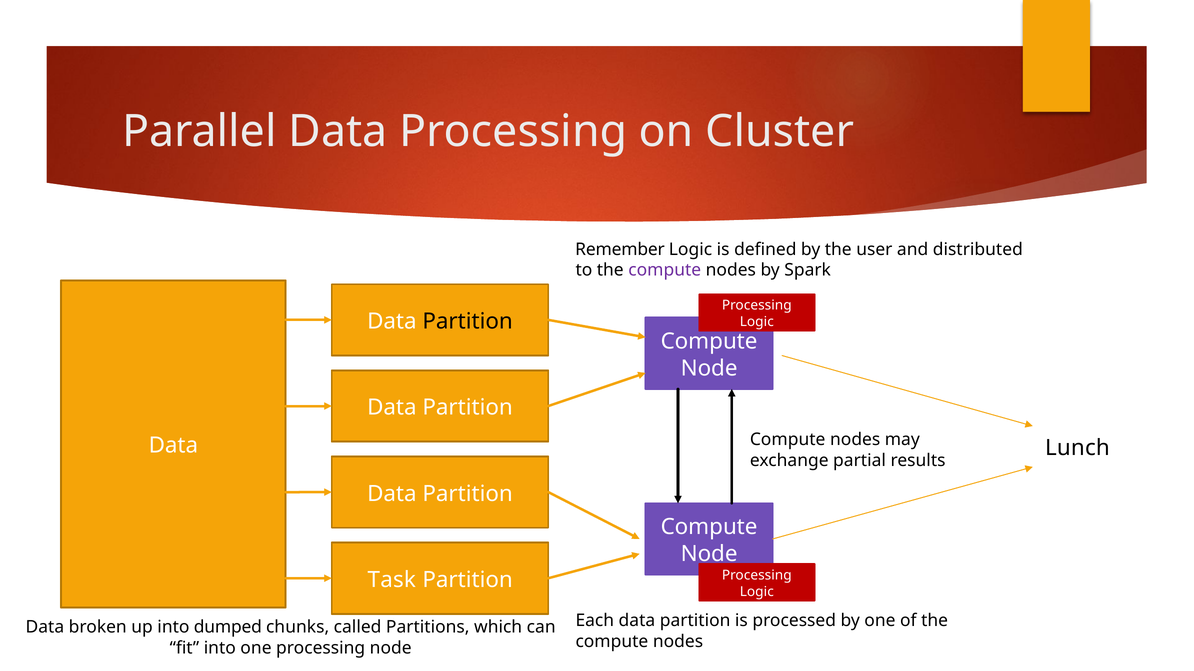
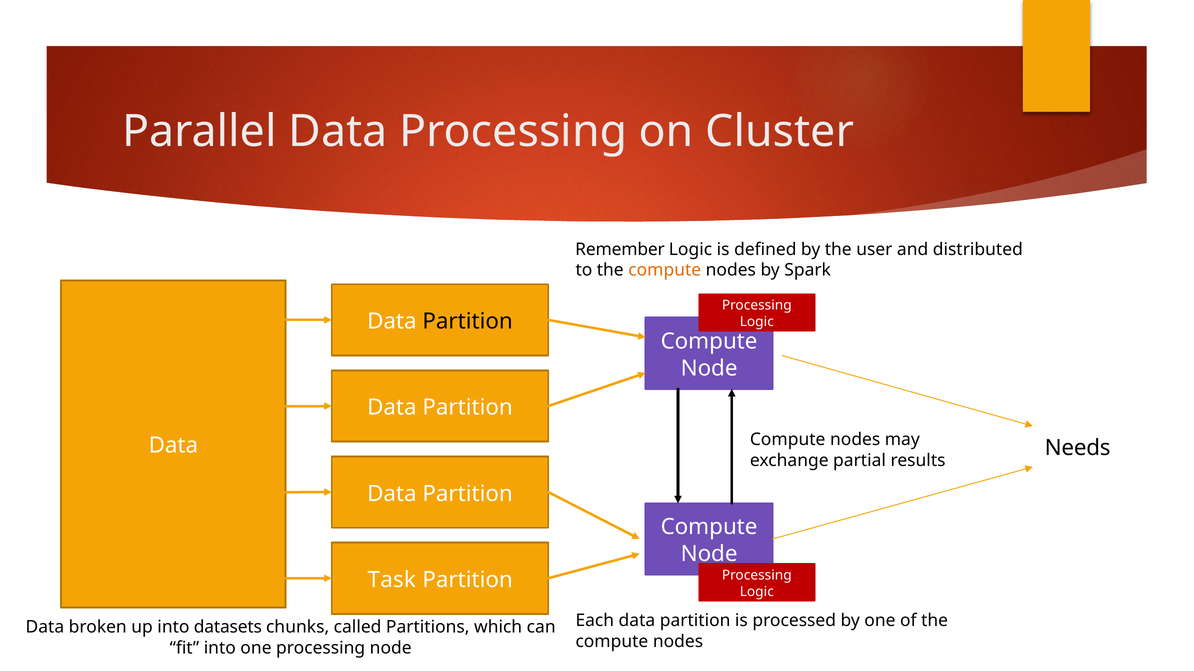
compute at (665, 270) colour: purple -> orange
Lunch: Lunch -> Needs
dumped: dumped -> datasets
